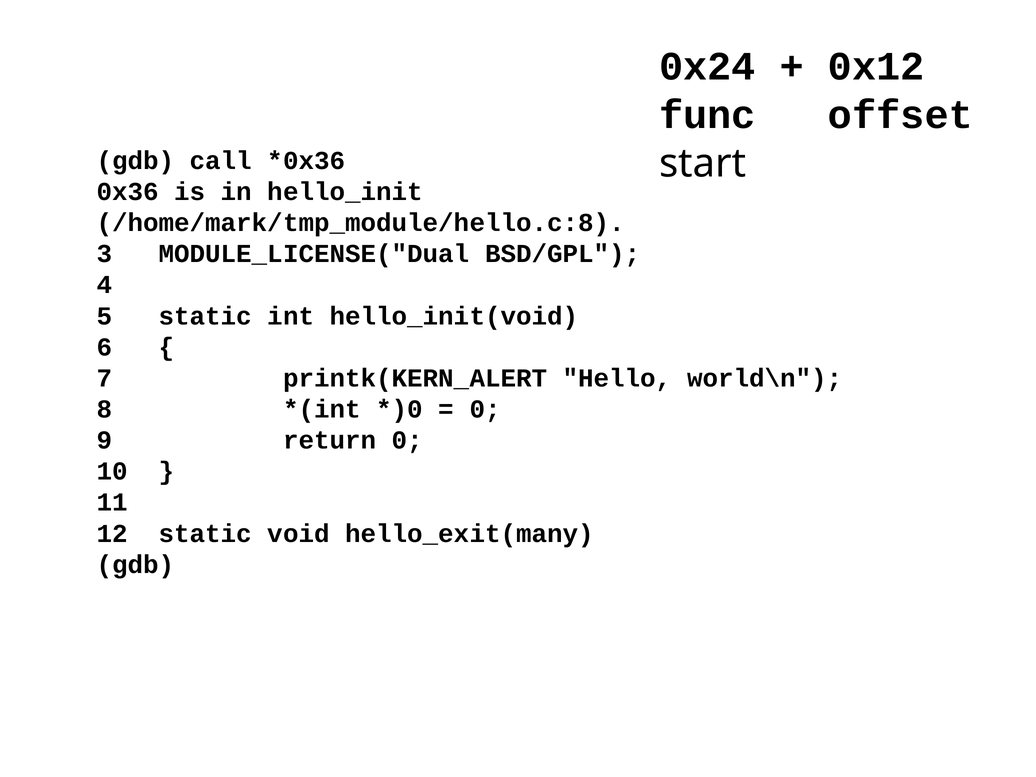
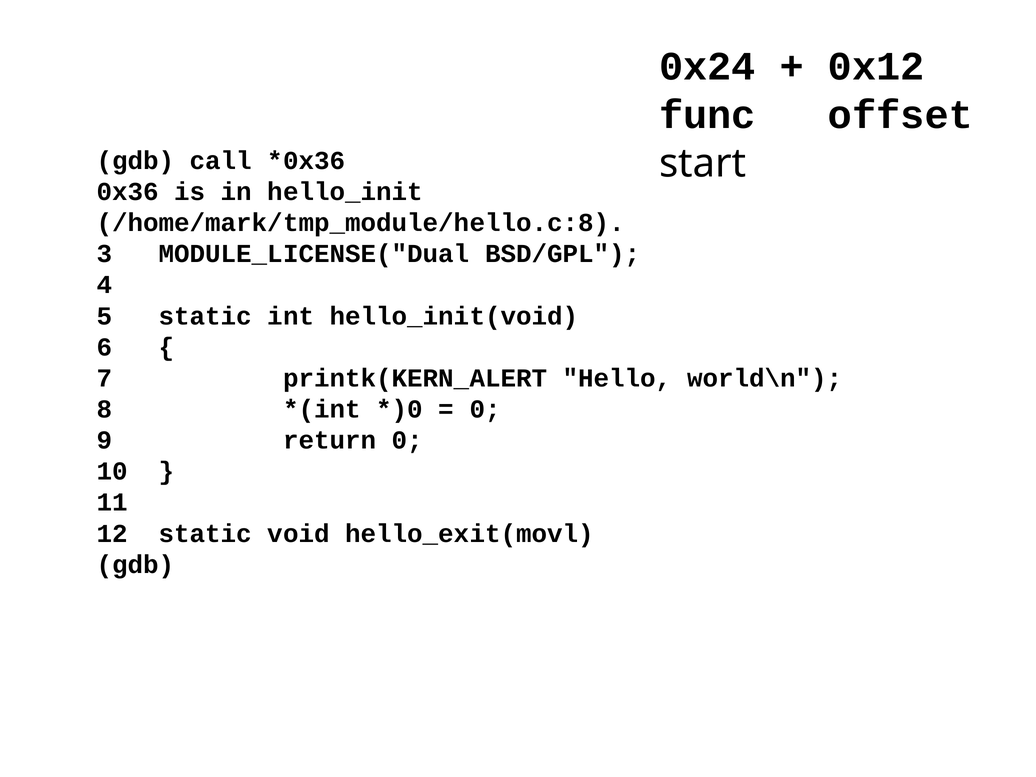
hello_exit(many: hello_exit(many -> hello_exit(movl
